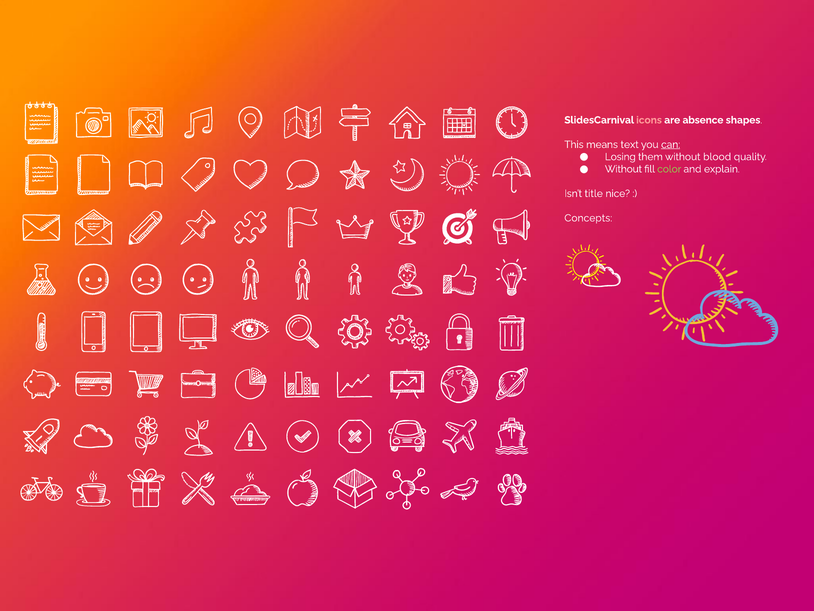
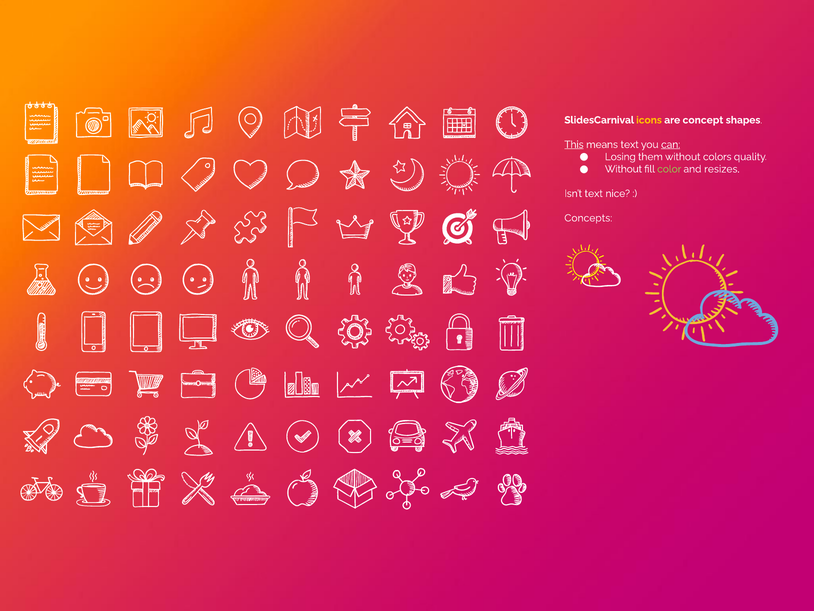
icons colour: pink -> yellow
absence: absence -> concept
This underline: none -> present
blood: blood -> colors
explain: explain -> resizes
Isn’t title: title -> text
